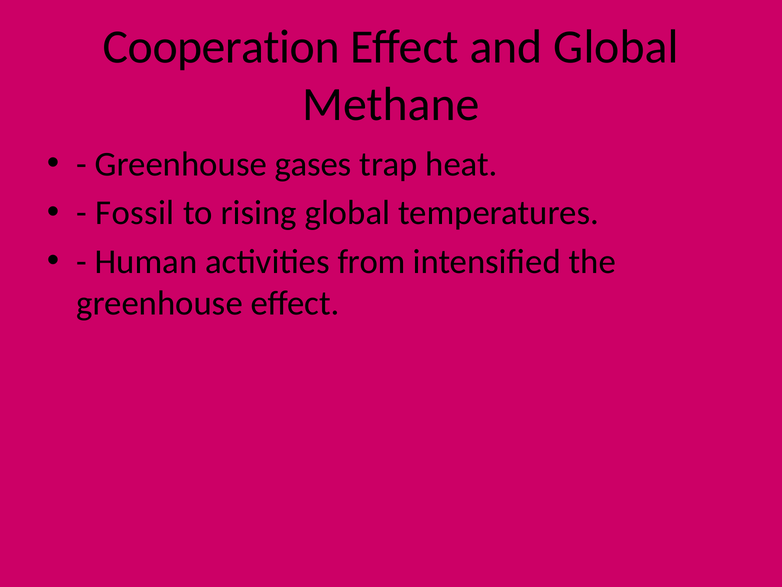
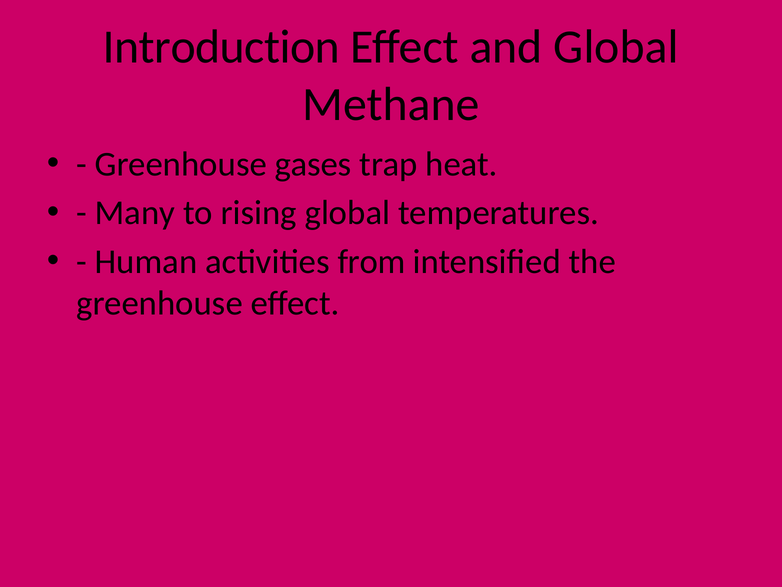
Cooperation: Cooperation -> Introduction
Fossil: Fossil -> Many
